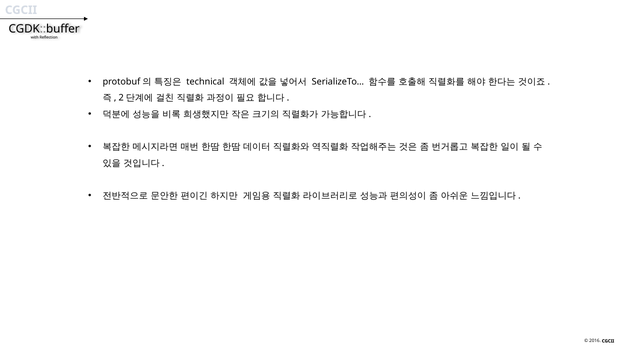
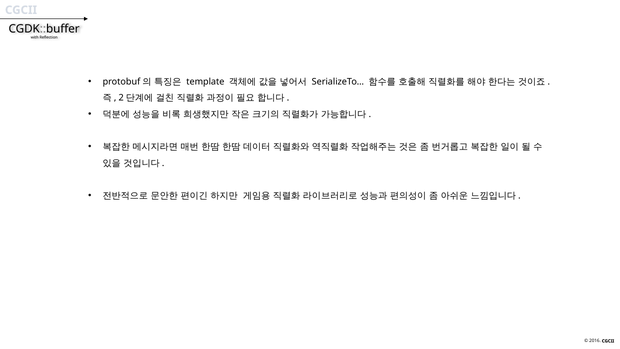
technical: technical -> template
